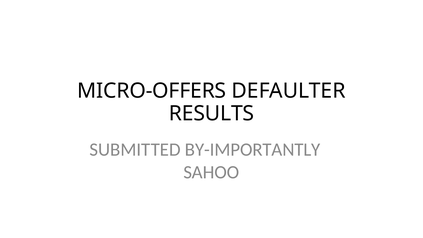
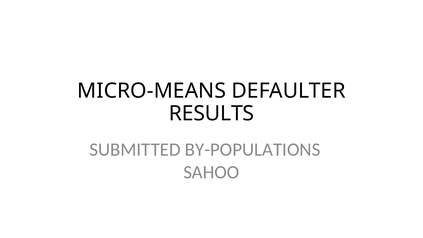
MICRO-OFFERS: MICRO-OFFERS -> MICRO-MEANS
BY-IMPORTANTLY: BY-IMPORTANTLY -> BY-POPULATIONS
